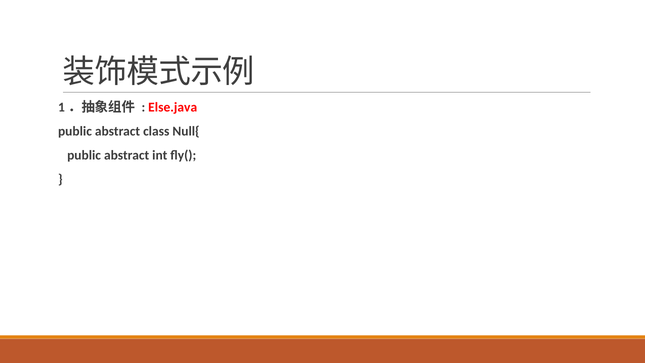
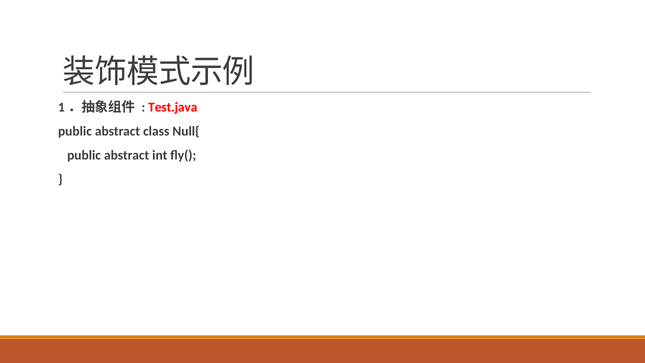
Else.java: Else.java -> Test.java
